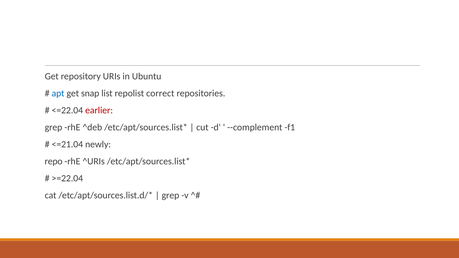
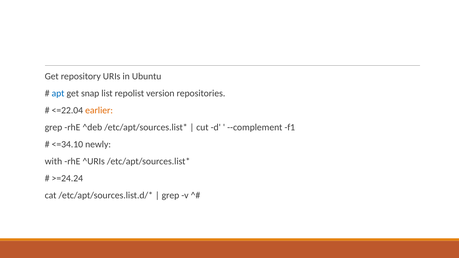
correct: correct -> version
earlier colour: red -> orange
<=21.04: <=21.04 -> <=34.10
repo: repo -> with
>=22.04: >=22.04 -> >=24.24
